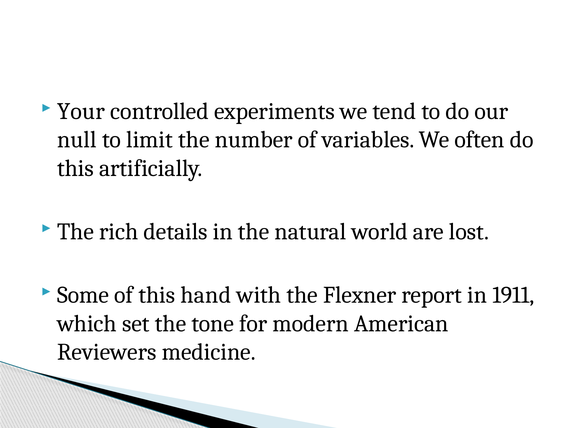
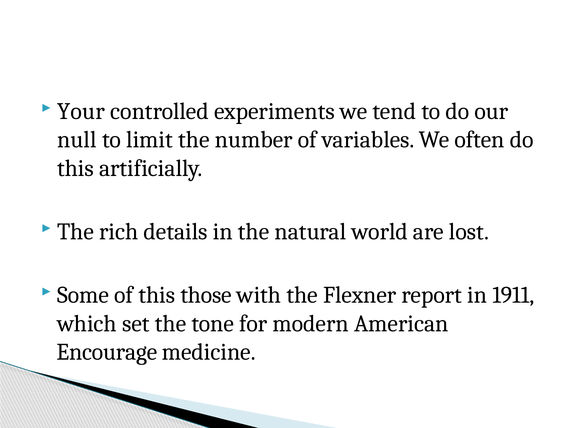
hand: hand -> those
Reviewers: Reviewers -> Encourage
